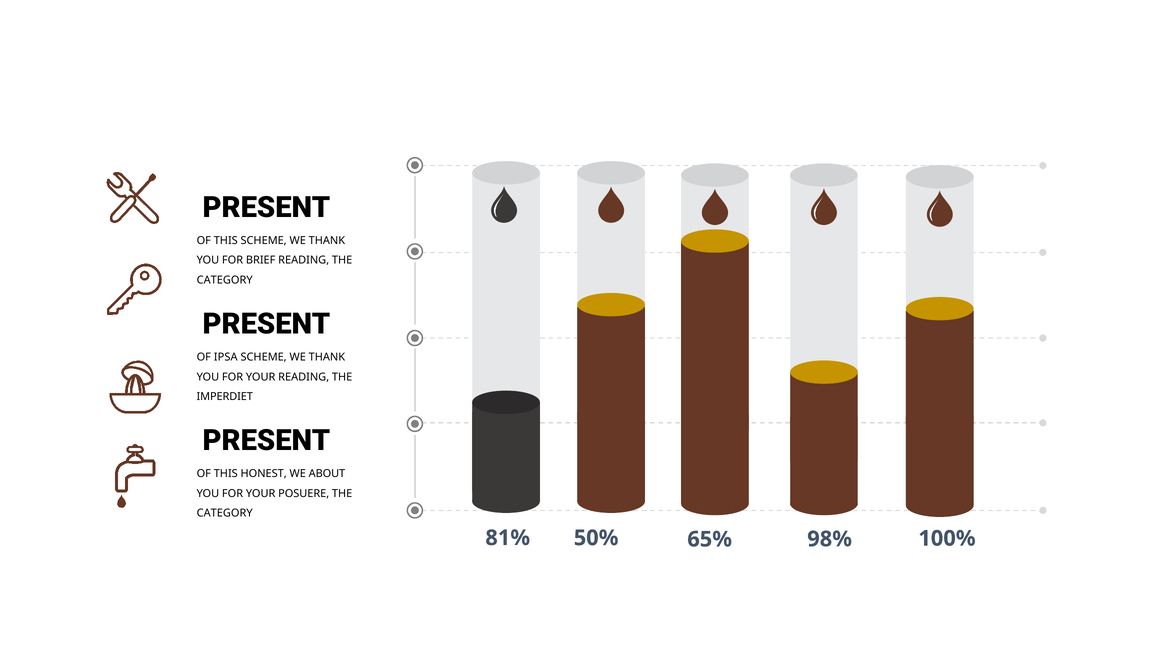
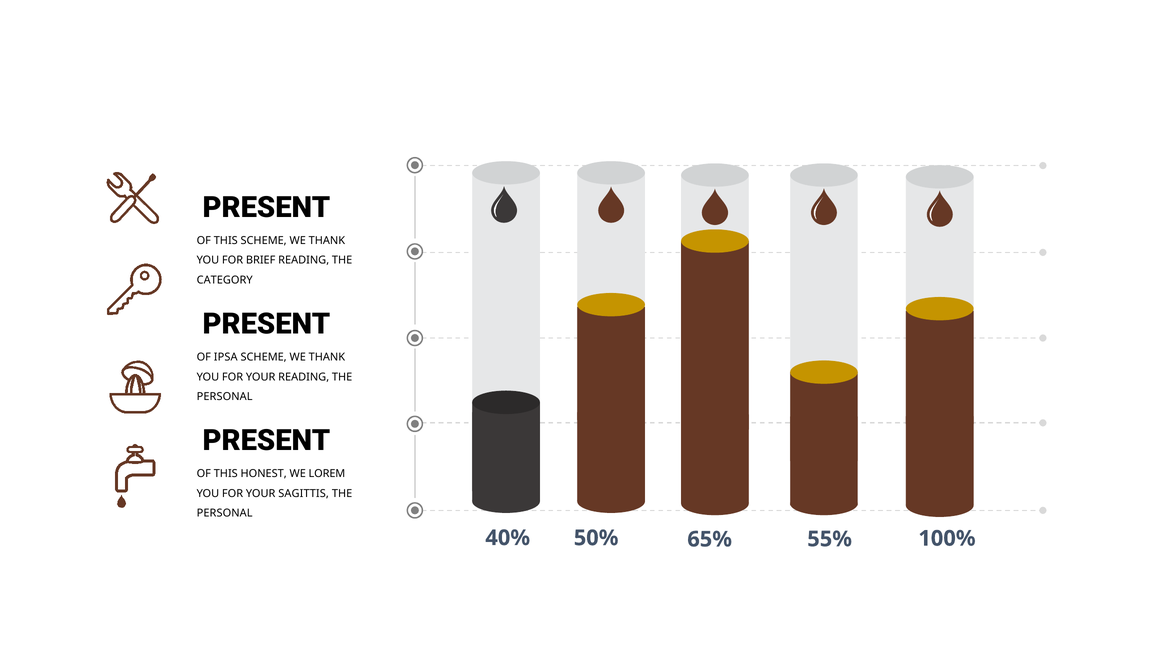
IMPERDIET at (225, 396): IMPERDIET -> PERSONAL
ABOUT: ABOUT -> LOREM
POSUERE: POSUERE -> SAGITTIS
CATEGORY at (225, 513): CATEGORY -> PERSONAL
81%: 81% -> 40%
98%: 98% -> 55%
